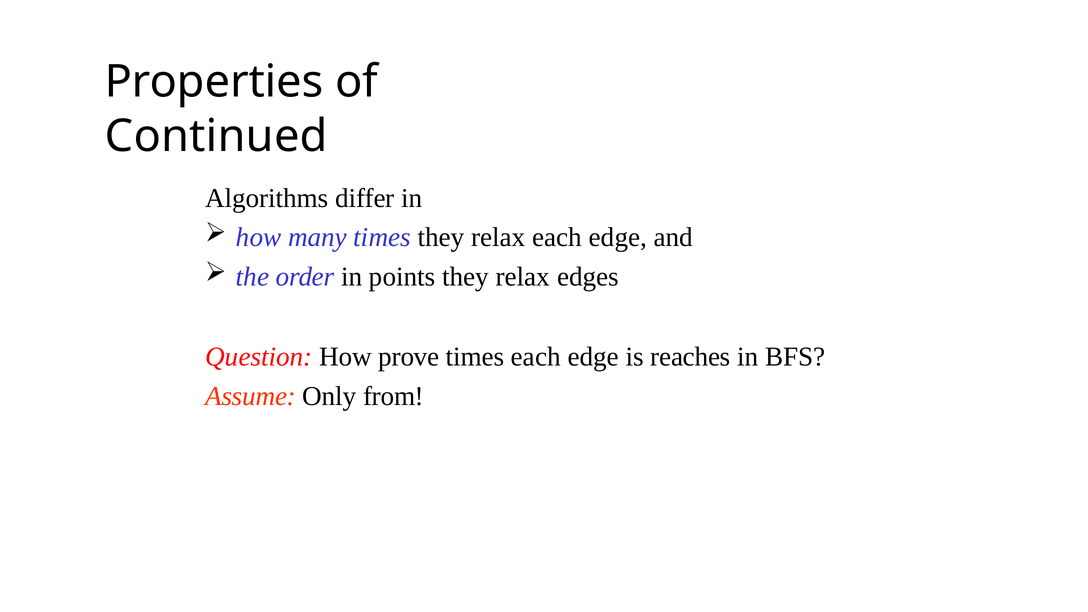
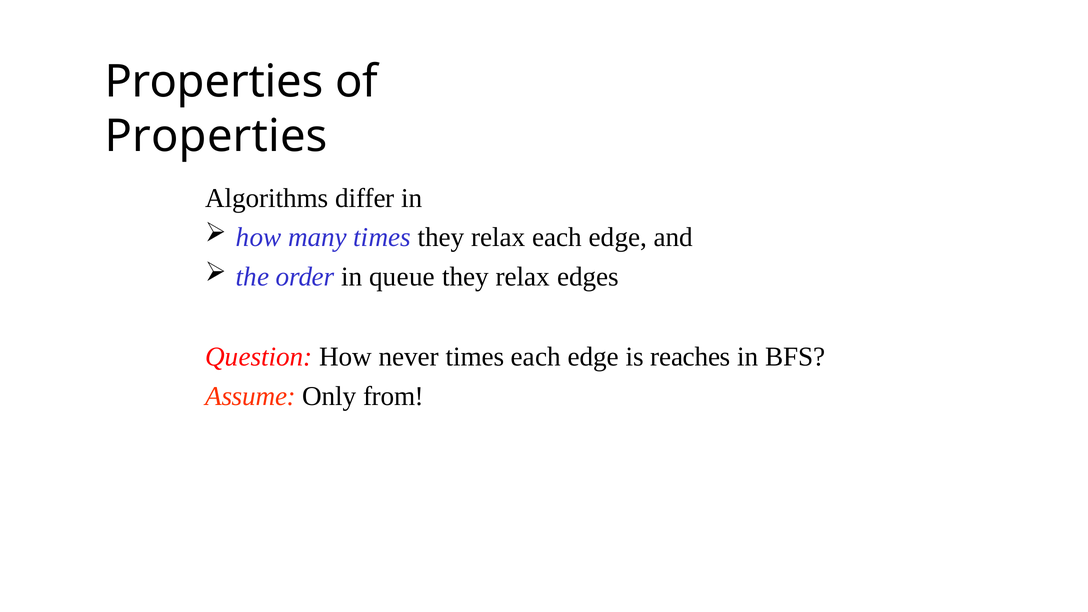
Continued at (216, 136): Continued -> Properties
points: points -> queue
prove: prove -> never
